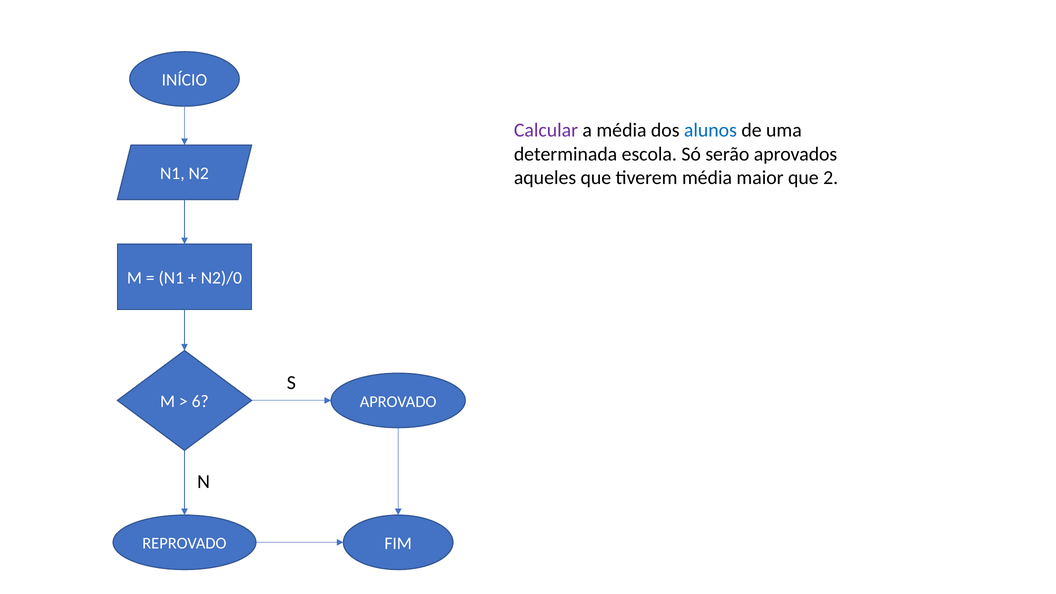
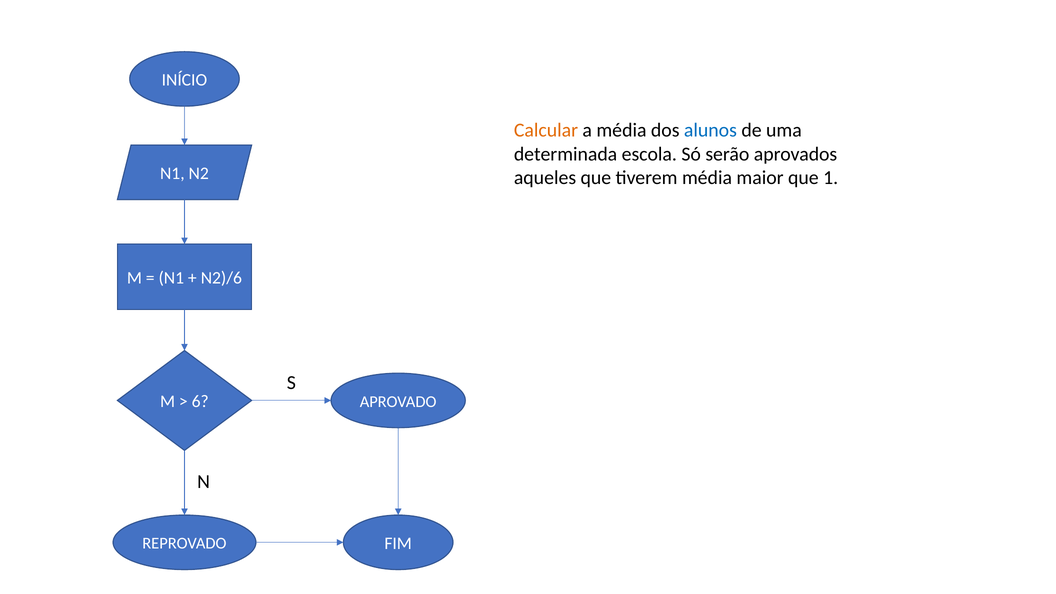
Calcular colour: purple -> orange
2: 2 -> 1
N2)/0: N2)/0 -> N2)/6
